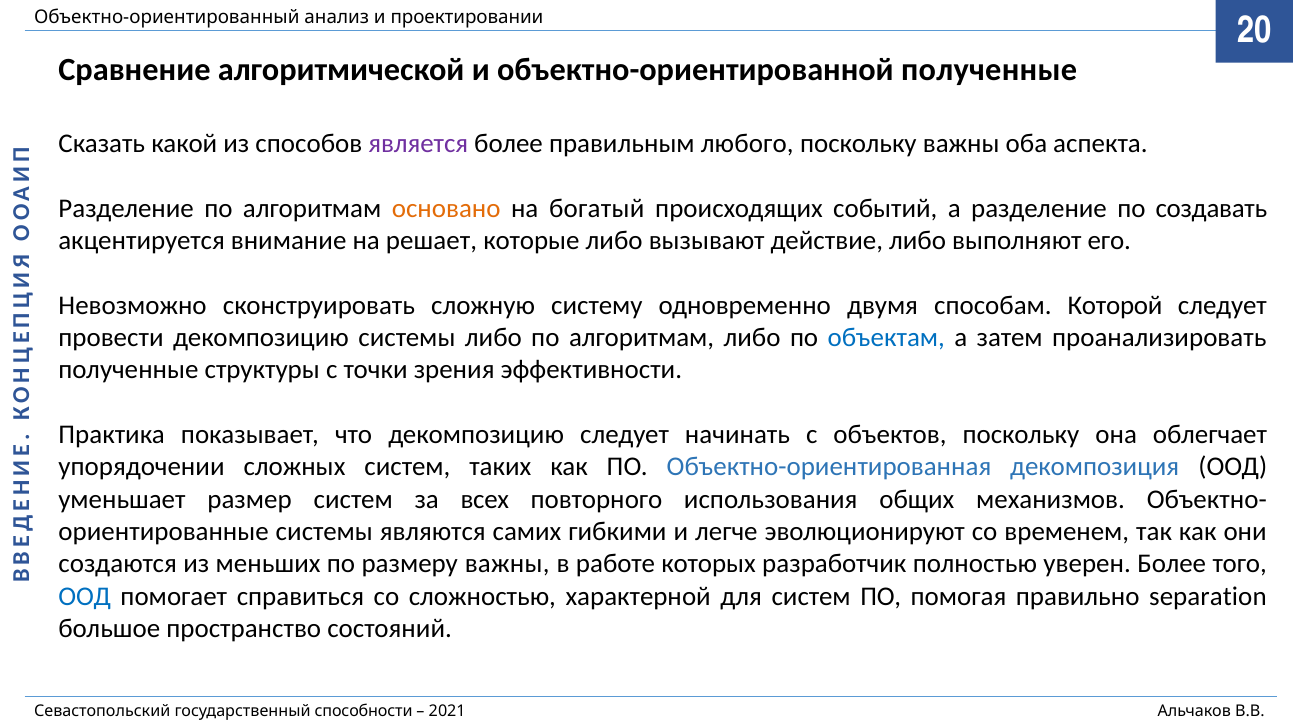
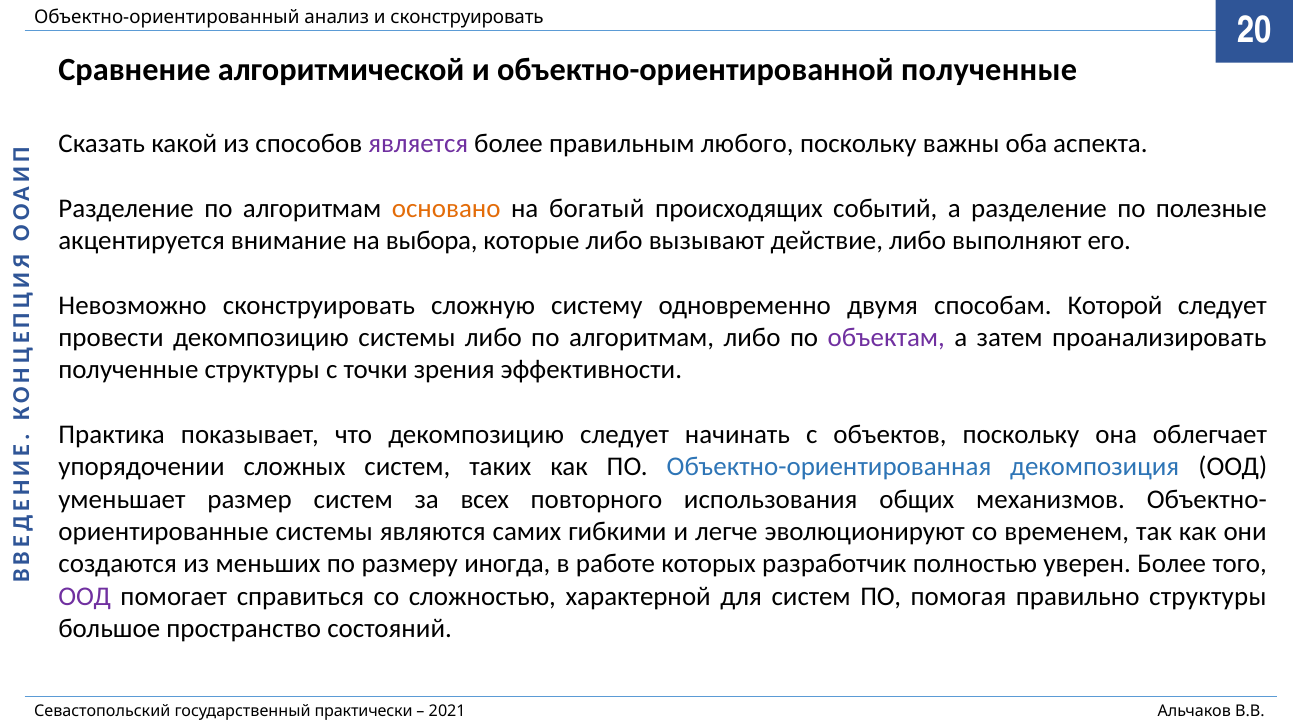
и проектировании: проектировании -> сконструировать
создавать: создавать -> полезные
решает: решает -> выбора
объектам colour: blue -> purple
размеру важны: важны -> иногда
ООД at (85, 597) colour: blue -> purple
правильно separation: separation -> структуры
способности: способности -> практически
